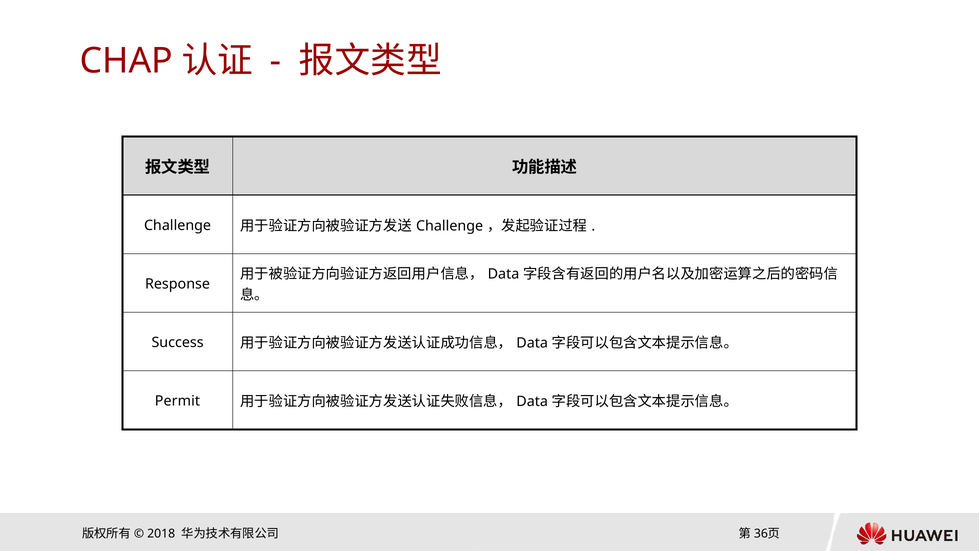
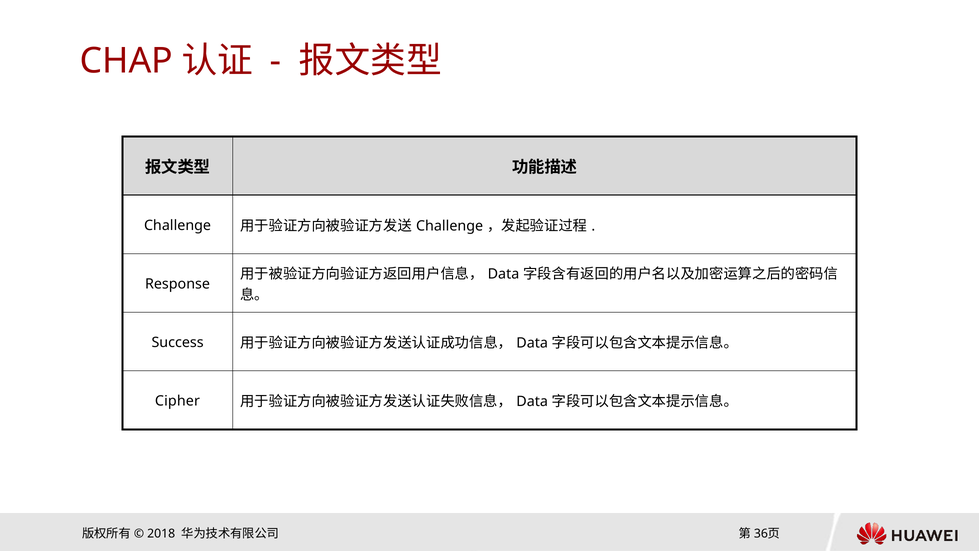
Permit: Permit -> Cipher
